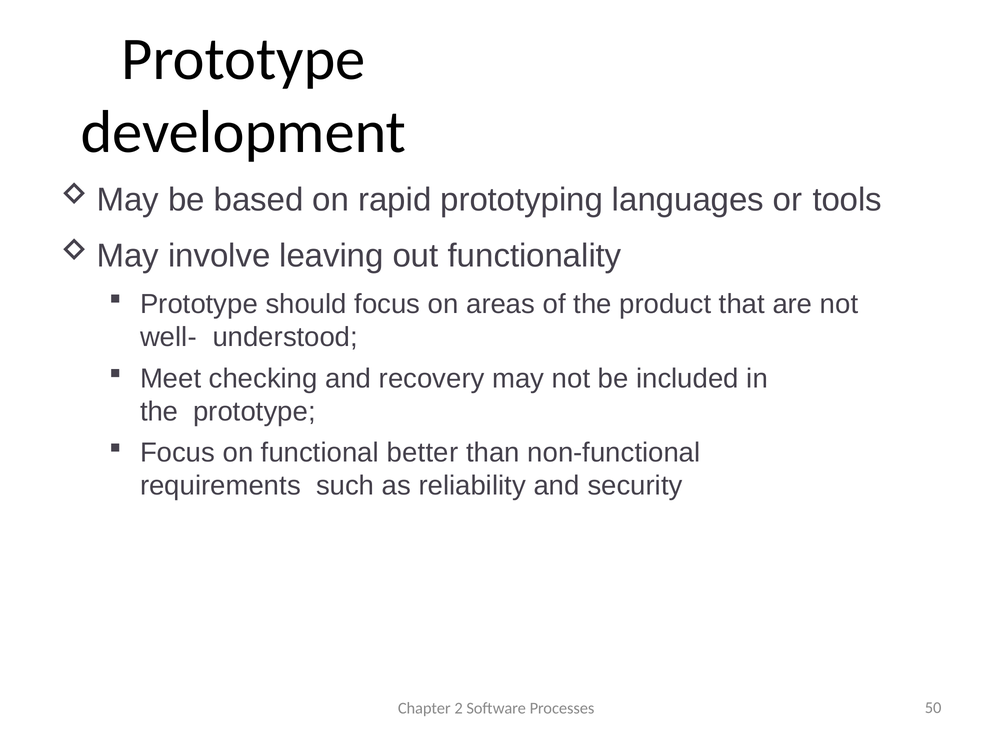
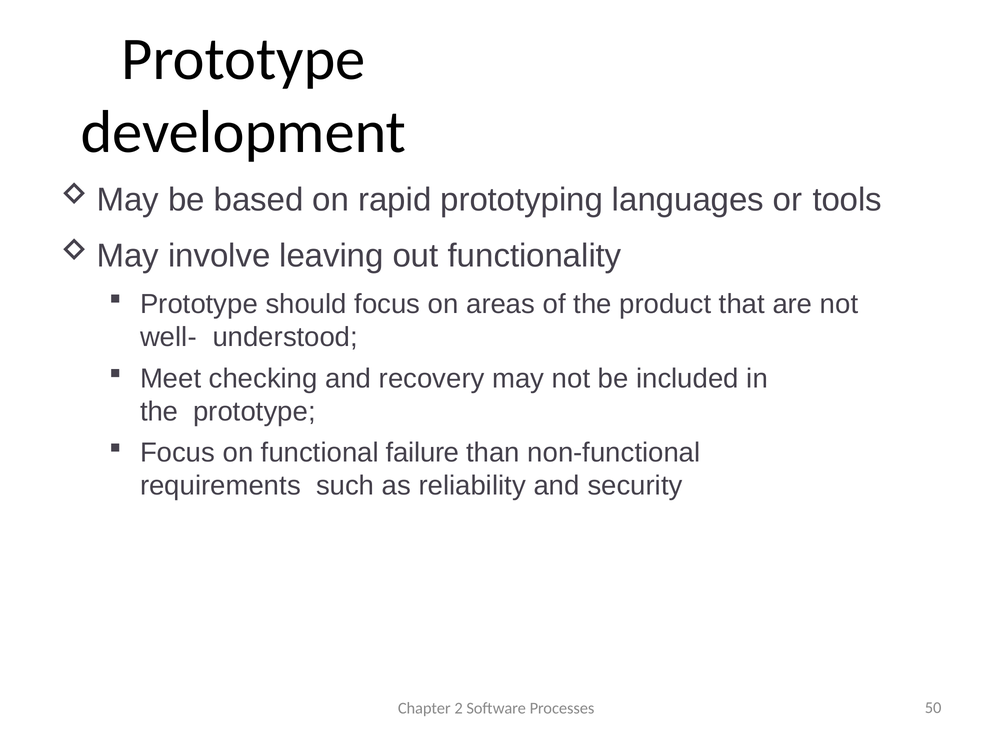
better: better -> failure
